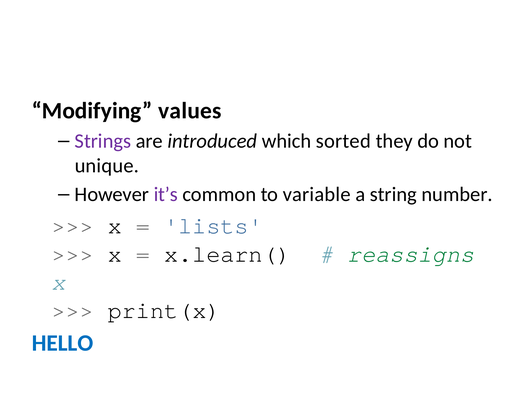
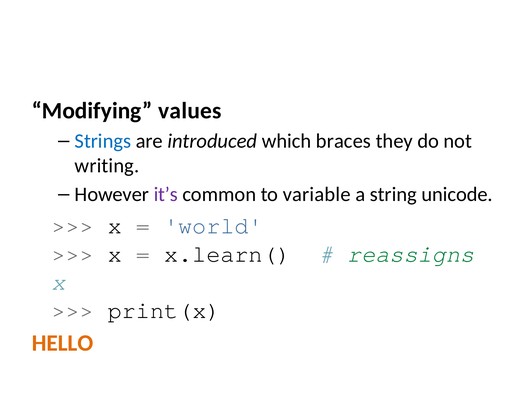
Strings colour: purple -> blue
sorted: sorted -> braces
unique: unique -> writing
number: number -> unicode
lists: lists -> world
HELLO colour: blue -> orange
